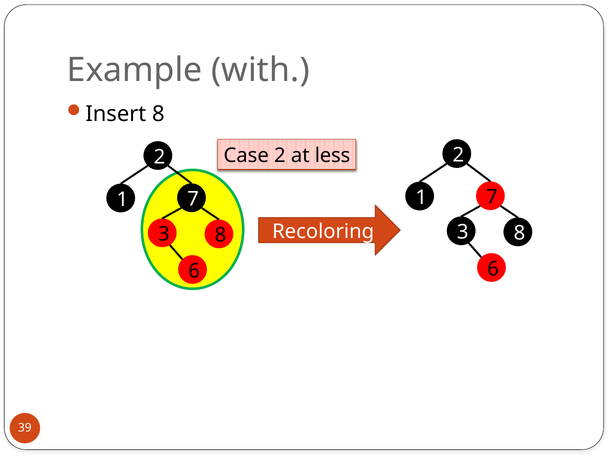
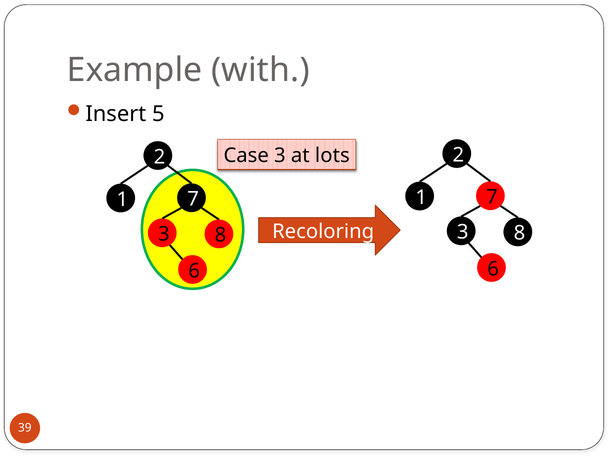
Insert 8: 8 -> 5
Case 2: 2 -> 3
less: less -> lots
